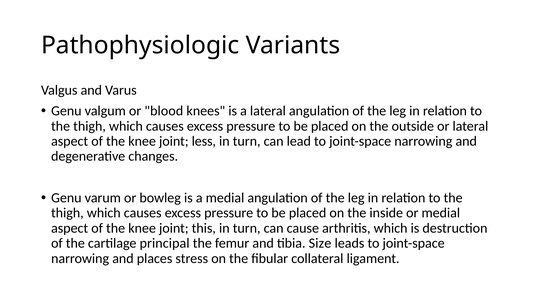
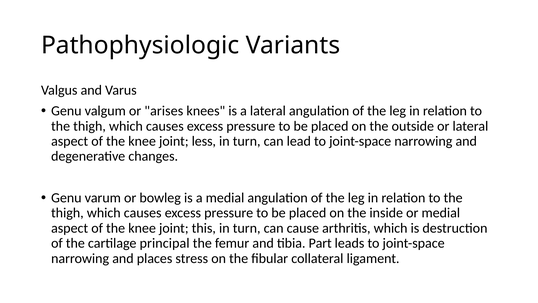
blood: blood -> arises
Size: Size -> Part
